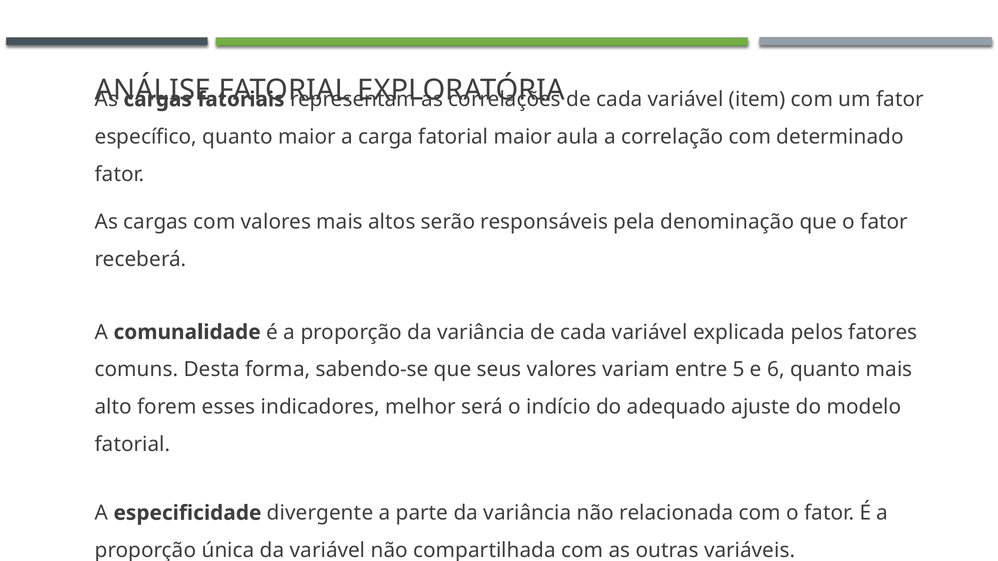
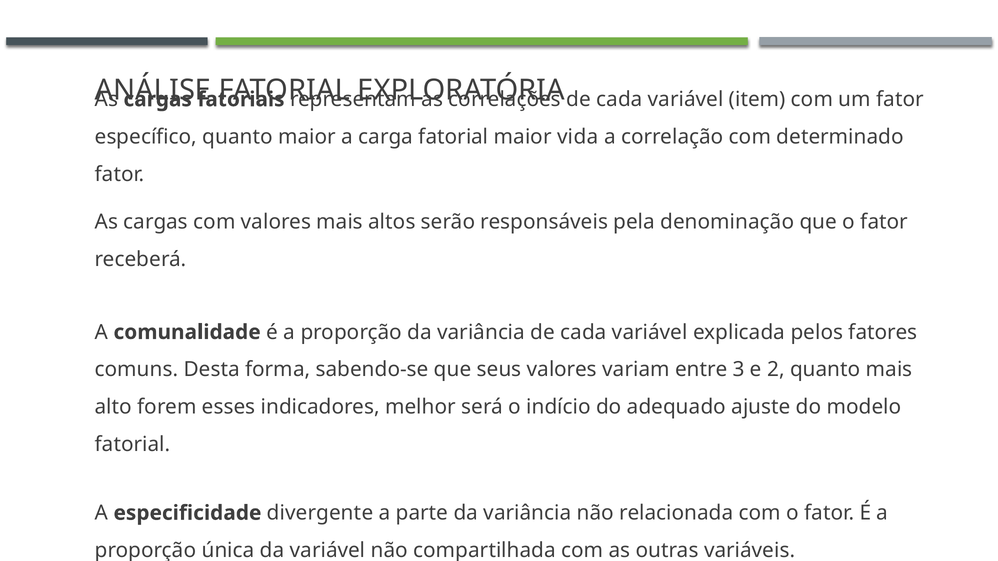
aula: aula -> vida
5: 5 -> 3
6: 6 -> 2
